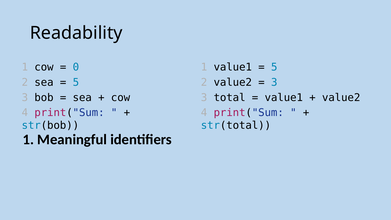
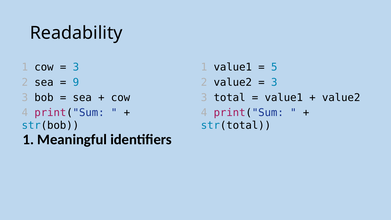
0 at (76, 67): 0 -> 3
5 at (76, 82): 5 -> 9
